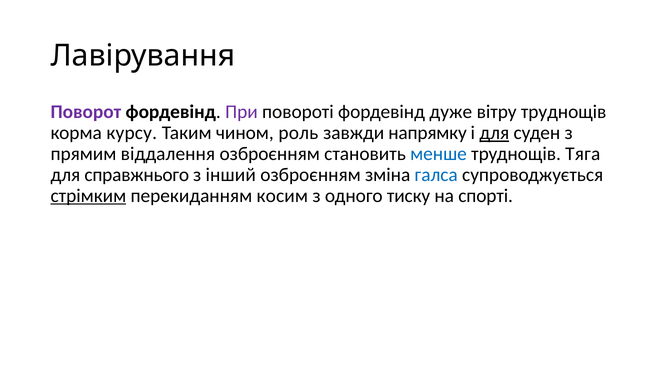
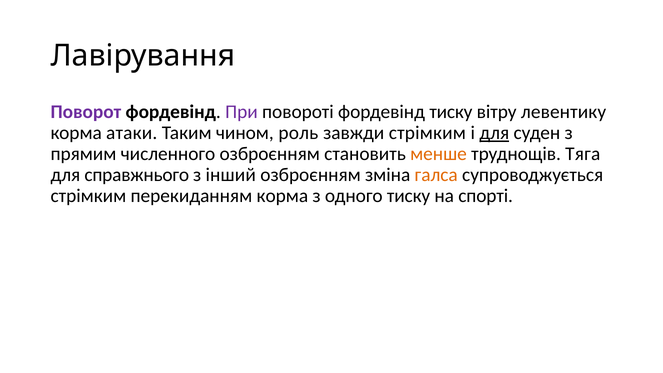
фордевінд дуже: дуже -> тиску
вітру труднощів: труднощів -> левентику
курсу: курсу -> атаки
завжди напрямку: напрямку -> стрімким
віддалення: віддалення -> численного
менше colour: blue -> orange
галса colour: blue -> orange
стрімким at (88, 196) underline: present -> none
перекиданням косим: косим -> корма
